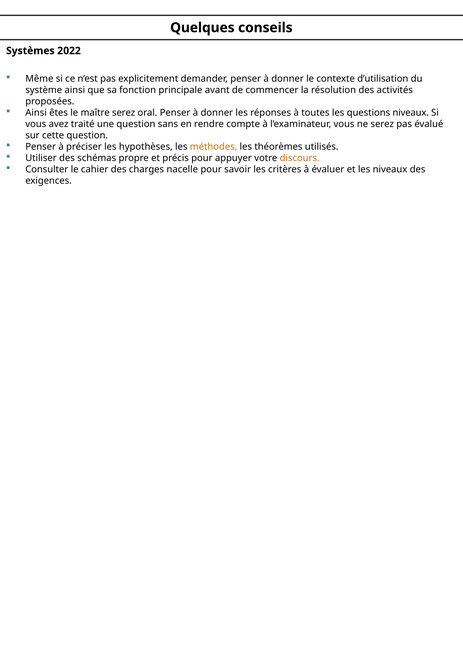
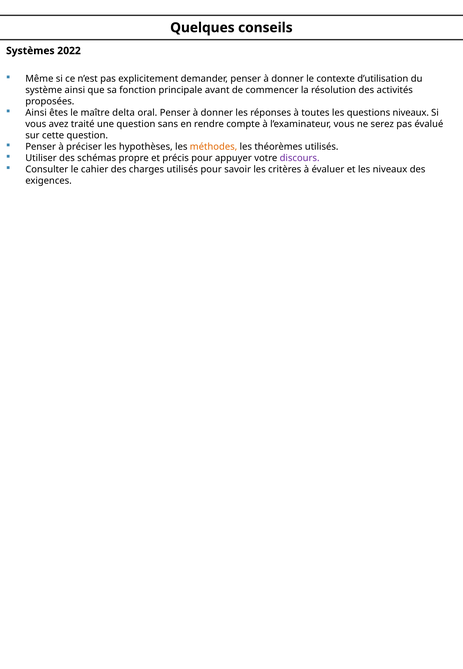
maître serez: serez -> delta
discours colour: orange -> purple
charges nacelle: nacelle -> utilisés
